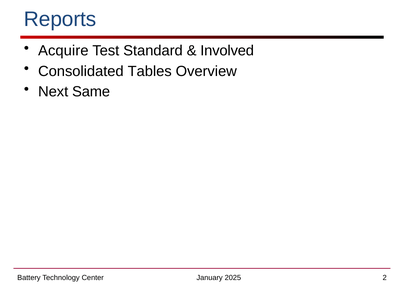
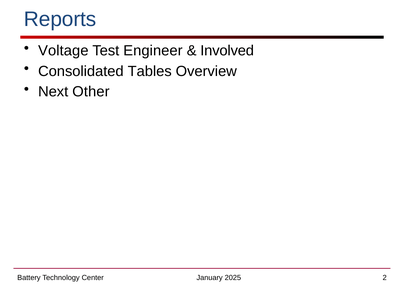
Acquire: Acquire -> Voltage
Standard: Standard -> Engineer
Same: Same -> Other
